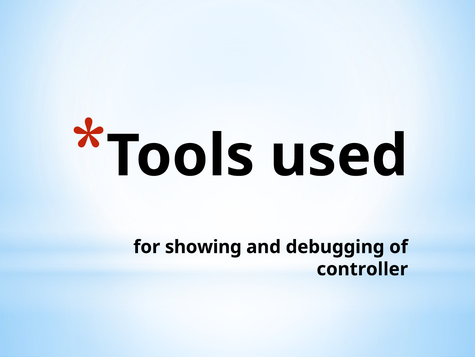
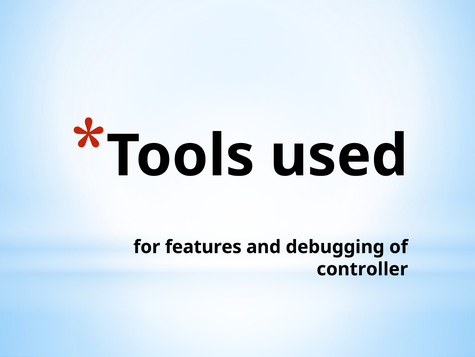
showing: showing -> features
